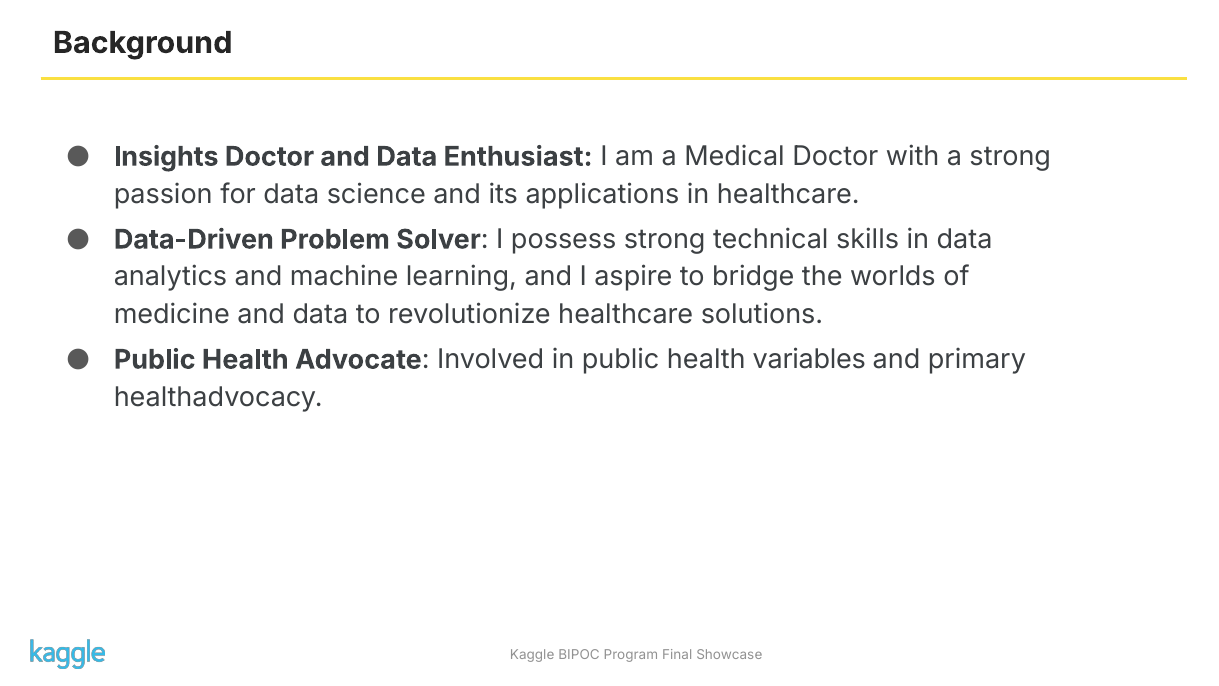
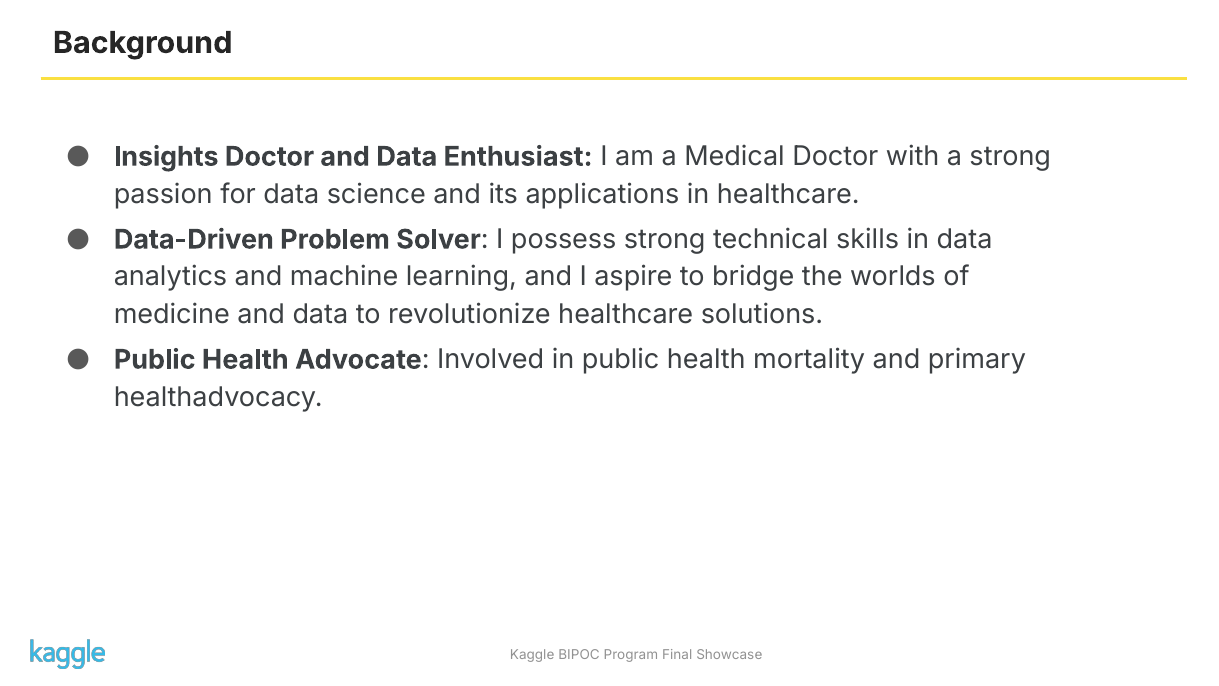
variables: variables -> mortality
